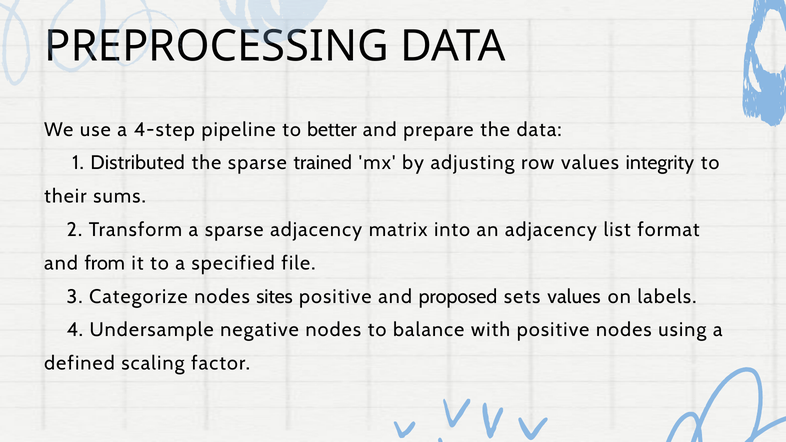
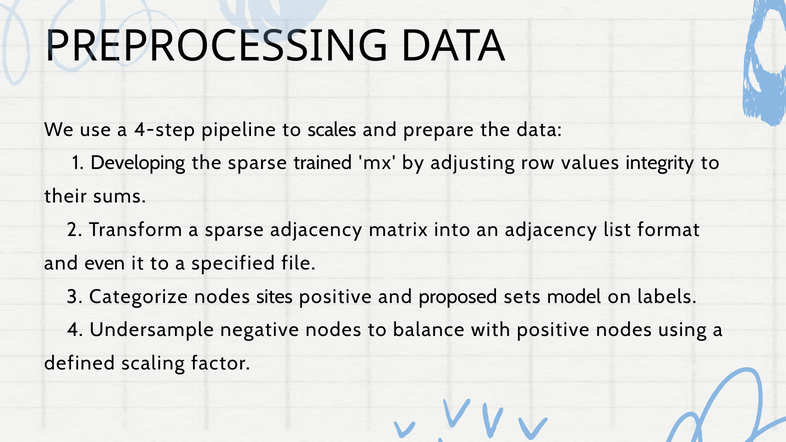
better: better -> scales
Distributed: Distributed -> Developing
from: from -> even
sets values: values -> model
